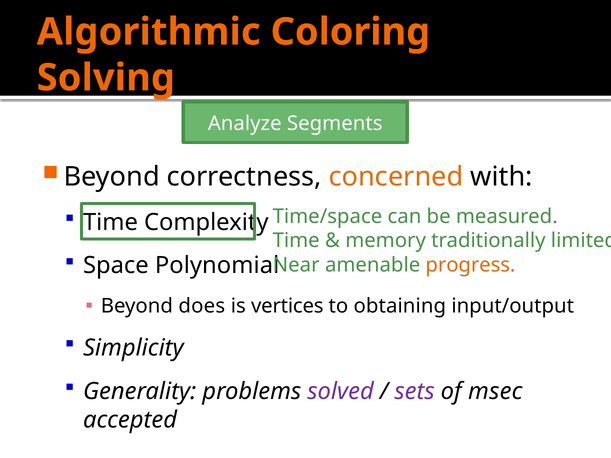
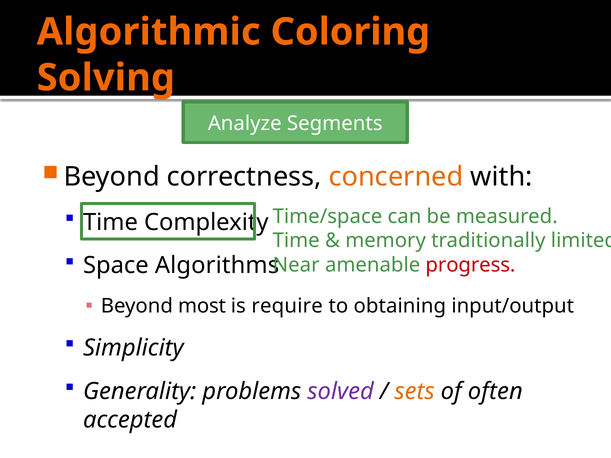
Polynomial: Polynomial -> Algorithms
progress colour: orange -> red
does: does -> most
vertices: vertices -> require
sets colour: purple -> orange
msec: msec -> often
